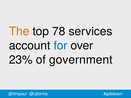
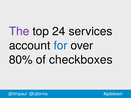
The colour: orange -> purple
78: 78 -> 24
23%: 23% -> 80%
government: government -> checkboxes
